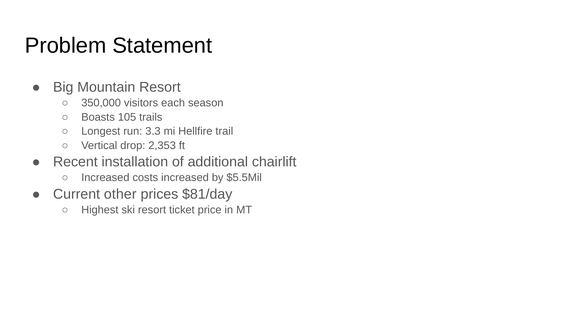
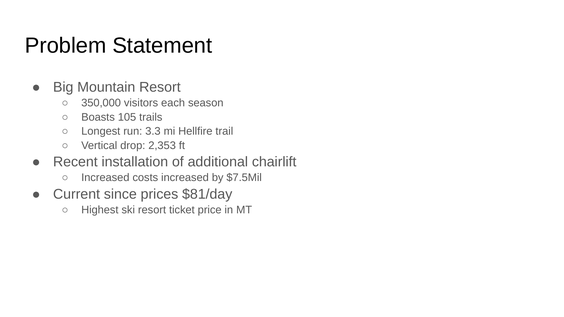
$5.5Mil: $5.5Mil -> $7.5Mil
other: other -> since
